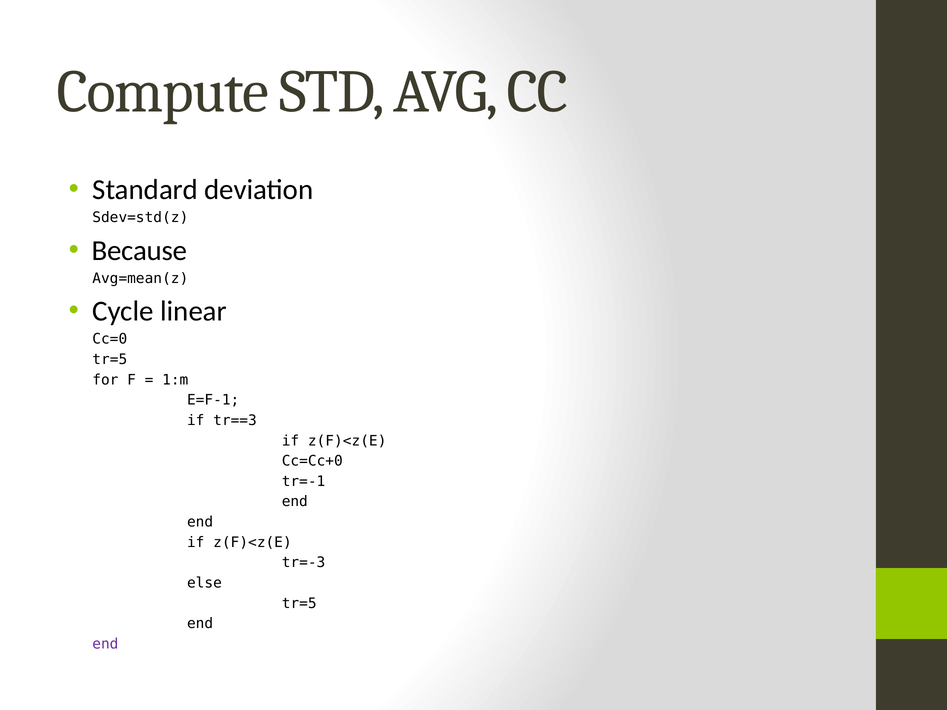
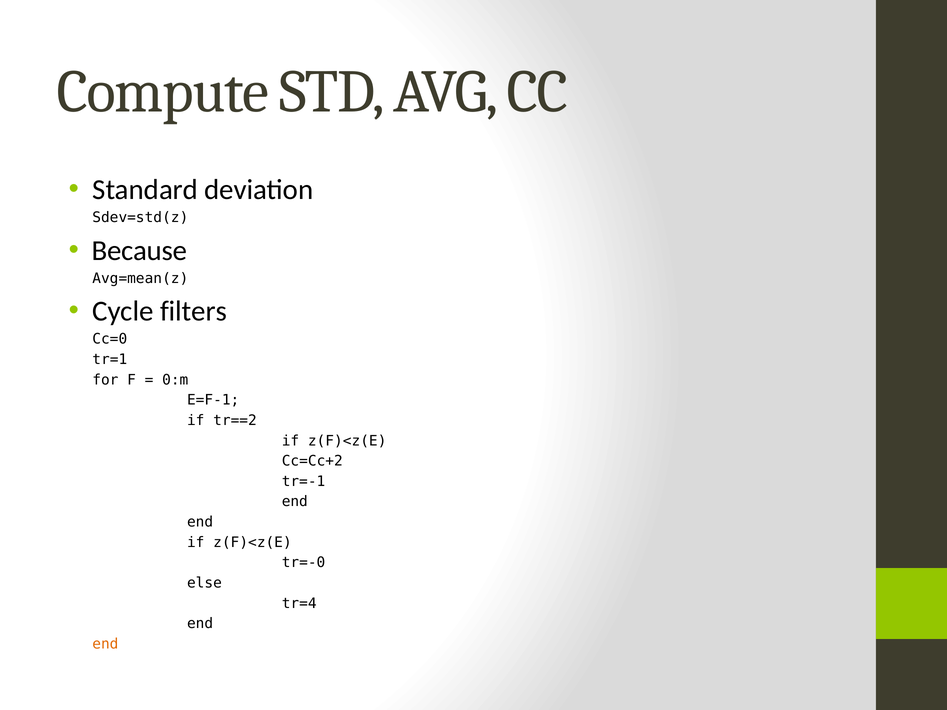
linear: linear -> filters
tr=5 at (110, 360): tr=5 -> tr=1
1:m: 1:m -> 0:m
tr==3: tr==3 -> tr==2
Cc=Cc+0: Cc=Cc+0 -> Cc=Cc+2
tr=-3: tr=-3 -> tr=-0
tr=5 at (299, 603): tr=5 -> tr=4
end at (105, 644) colour: purple -> orange
